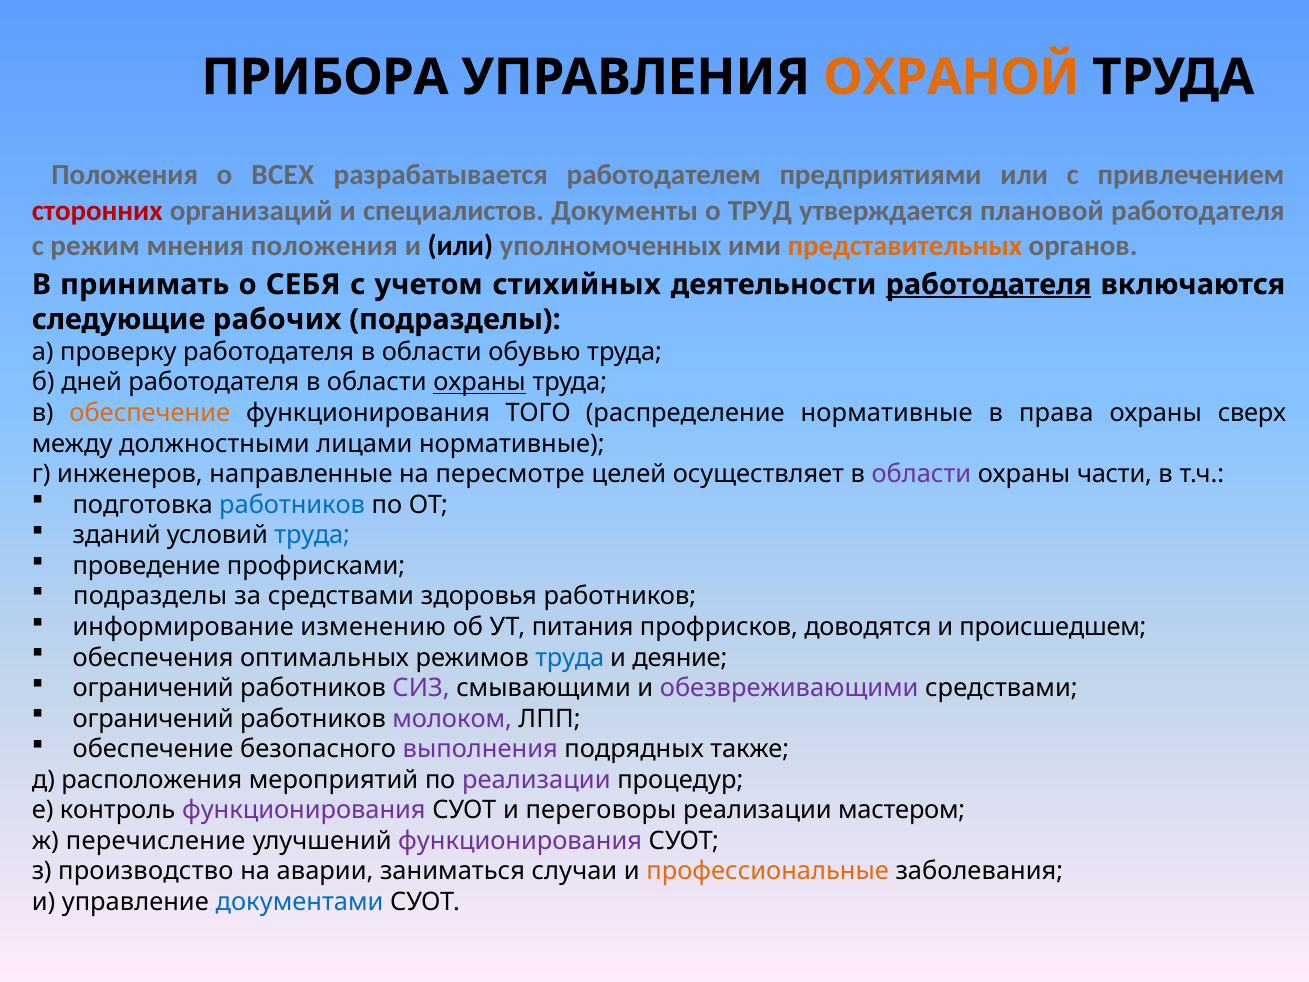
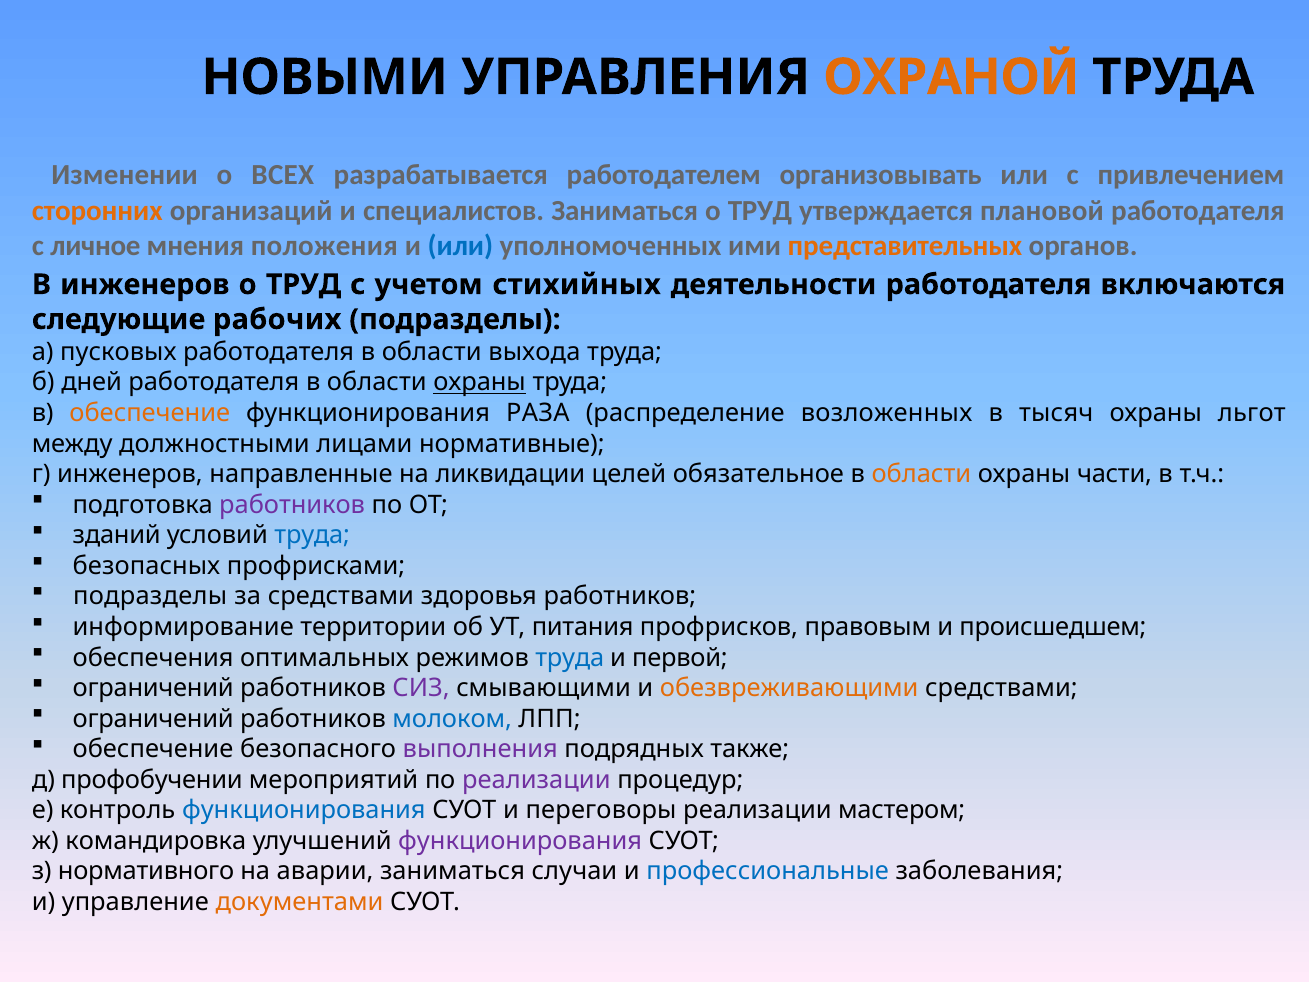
ПРИБОРА: ПРИБОРА -> НОВЫМИ
Положения at (125, 175): Положения -> Изменении
предприятиями: предприятиями -> организовывать
сторонних colour: red -> orange
специалистов Документы: Документы -> Заниматься
режим: режим -> личное
или at (460, 246) colour: black -> blue
В принимать: принимать -> инженеров
СЕБЯ at (303, 284): СЕБЯ -> ТРУД
работодателя at (989, 284) underline: present -> none
проверку: проверку -> пусковых
обувью: обувью -> выхода
ТОГО: ТОГО -> РАЗА
распределение нормативные: нормативные -> возложенных
права: права -> тысяч
сверх: сверх -> льгот
пересмотре: пересмотре -> ликвидации
осуществляет: осуществляет -> обязательное
области at (921, 474) colour: purple -> orange
работников at (292, 505) colour: blue -> purple
проведение: проведение -> безопасных
изменению: изменению -> территории
доводятся: доводятся -> правовым
деяние: деяние -> первой
обезвреживающими colour: purple -> orange
молоком colour: purple -> blue
расположения: расположения -> профобучении
функционирования at (304, 810) colour: purple -> blue
перечисление: перечисление -> командировка
производство: производство -> нормативного
профессиональные colour: orange -> blue
документами colour: blue -> orange
